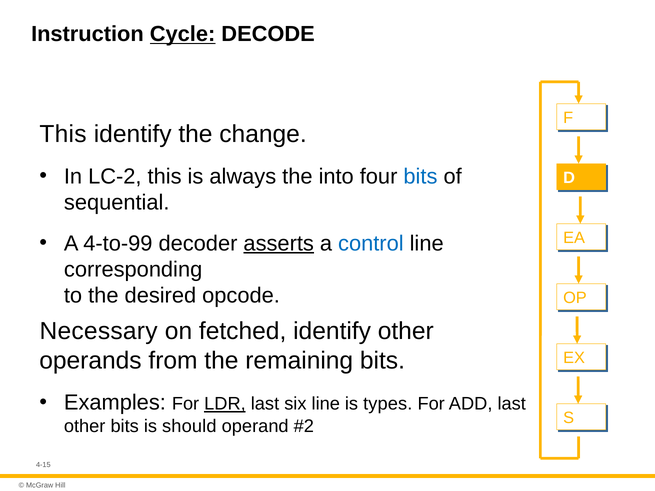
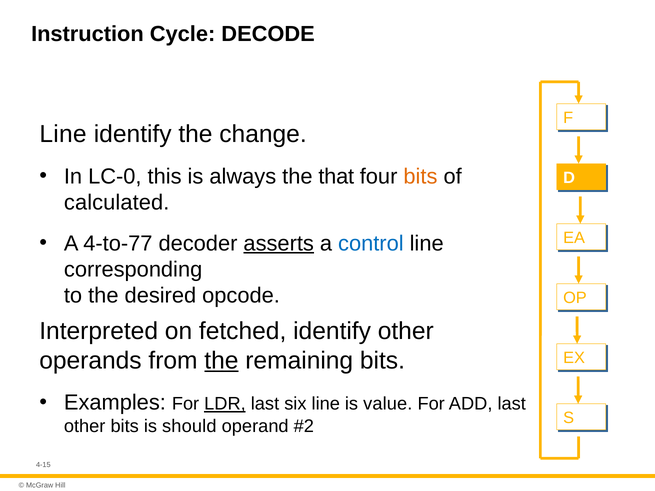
Cycle underline: present -> none
This at (63, 134): This -> Line
LC-2: LC-2 -> LC-0
into: into -> that
bits at (420, 177) colour: blue -> orange
sequential: sequential -> calculated
4-to-99: 4-to-99 -> 4-to-77
Necessary: Necessary -> Interpreted
the at (221, 361) underline: none -> present
types: types -> value
